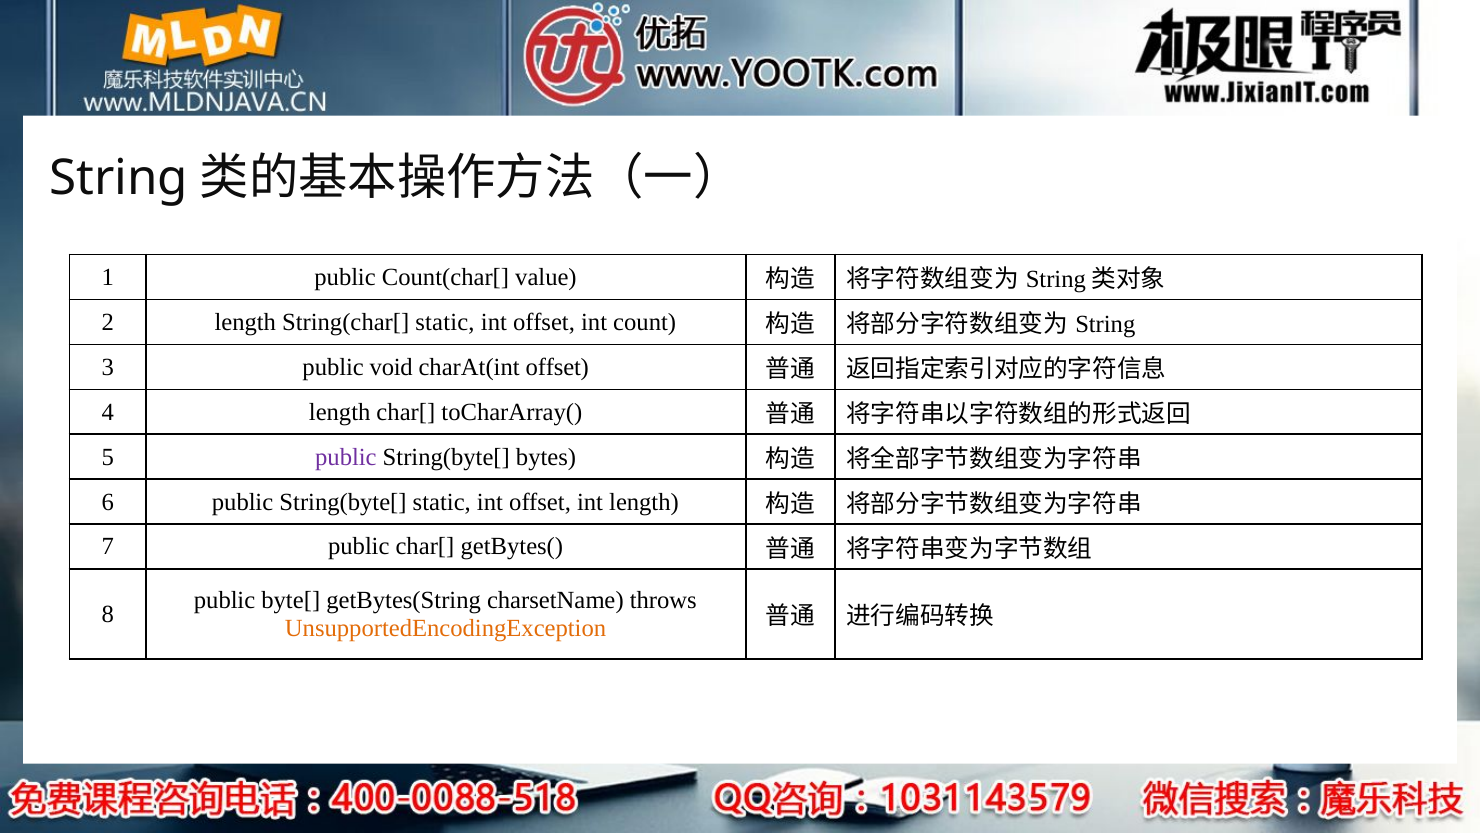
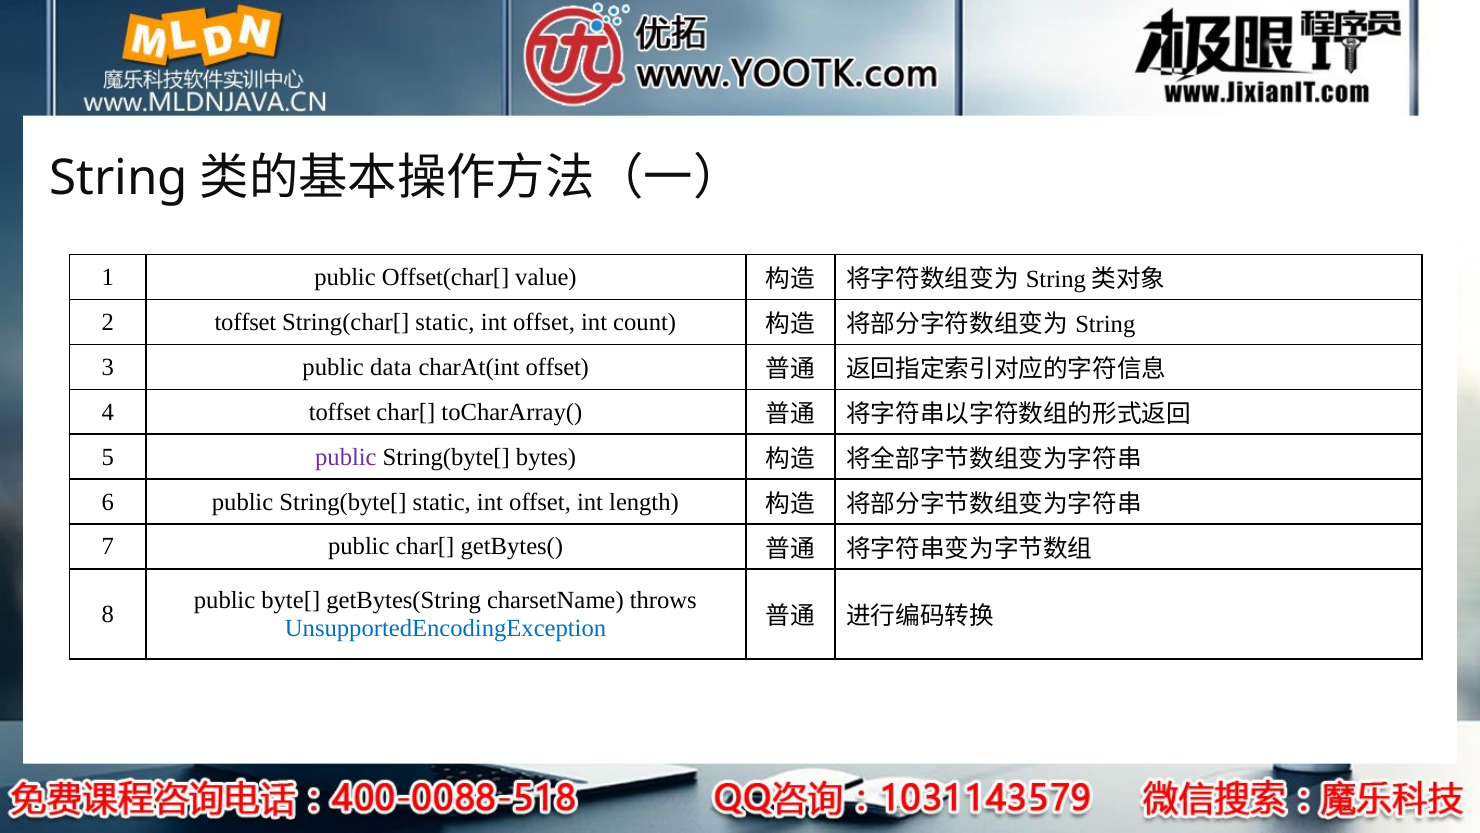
Count(char[: Count(char[ -> Offset(char[
2 length: length -> toffset
void: void -> data
4 length: length -> toffset
UnsupportedEncodingException colour: orange -> blue
